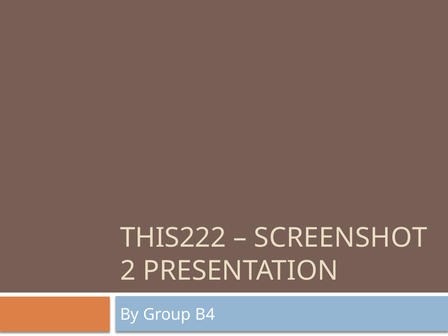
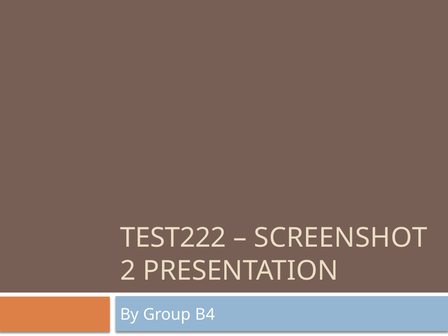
THIS222: THIS222 -> TEST222
